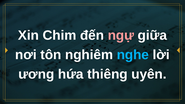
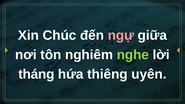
Chim: Chim -> Chúc
nghe colour: light blue -> light green
ương: ương -> tháng
